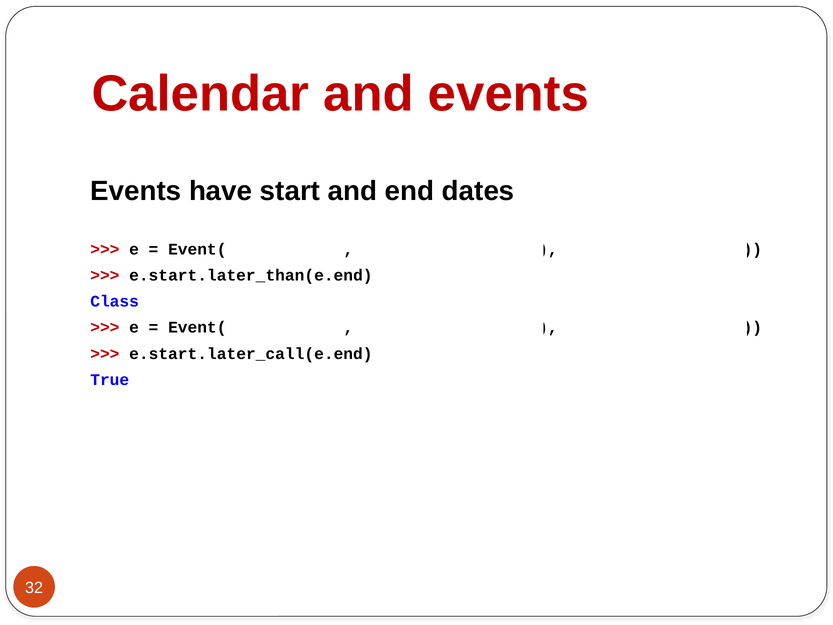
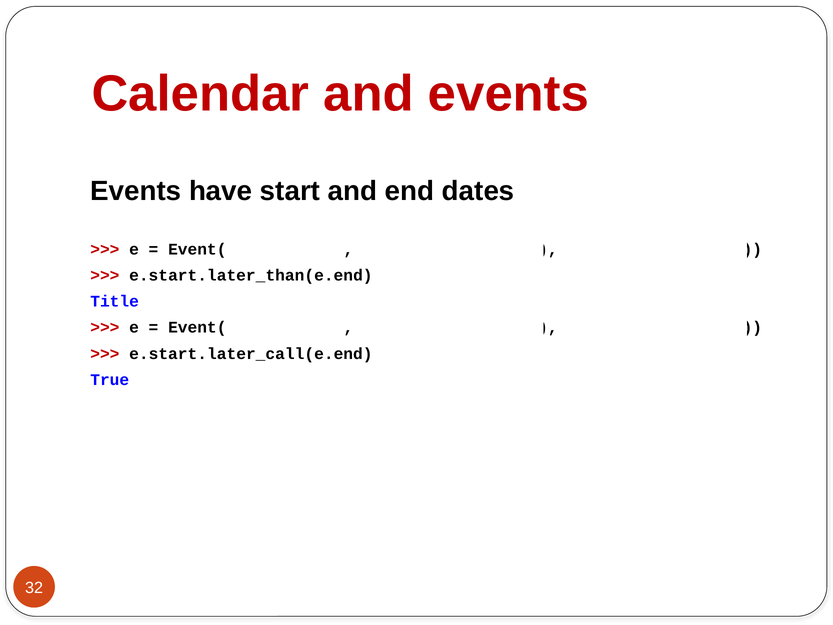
Class: Class -> Title
